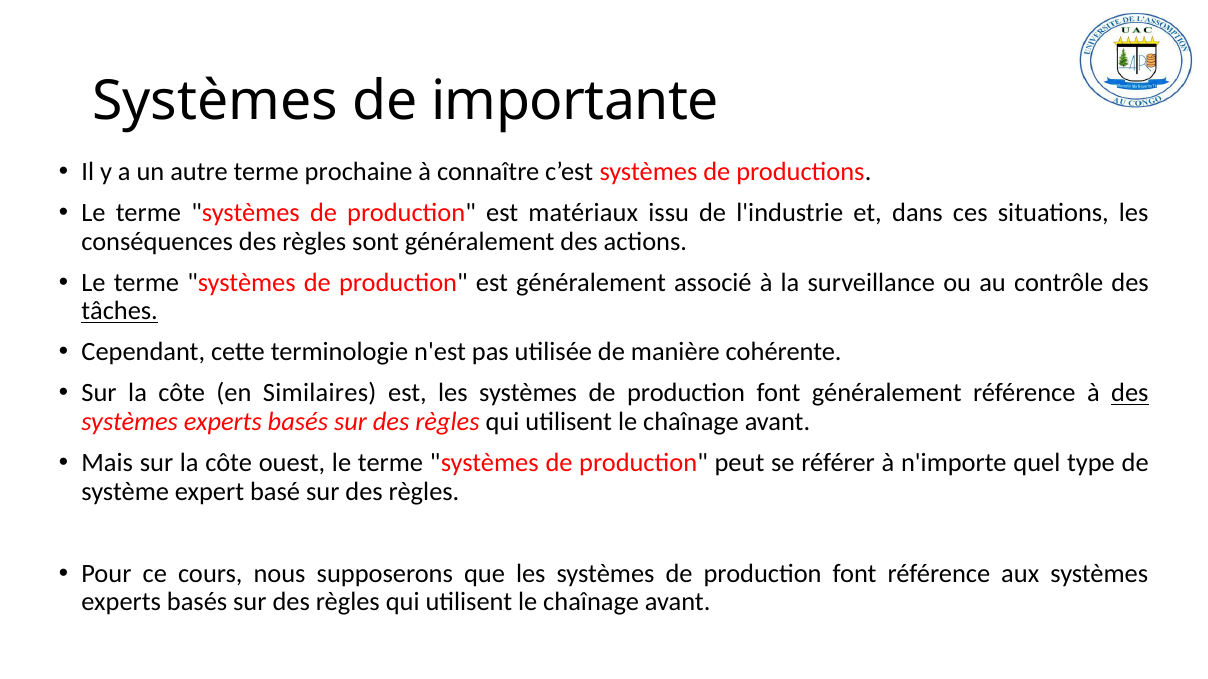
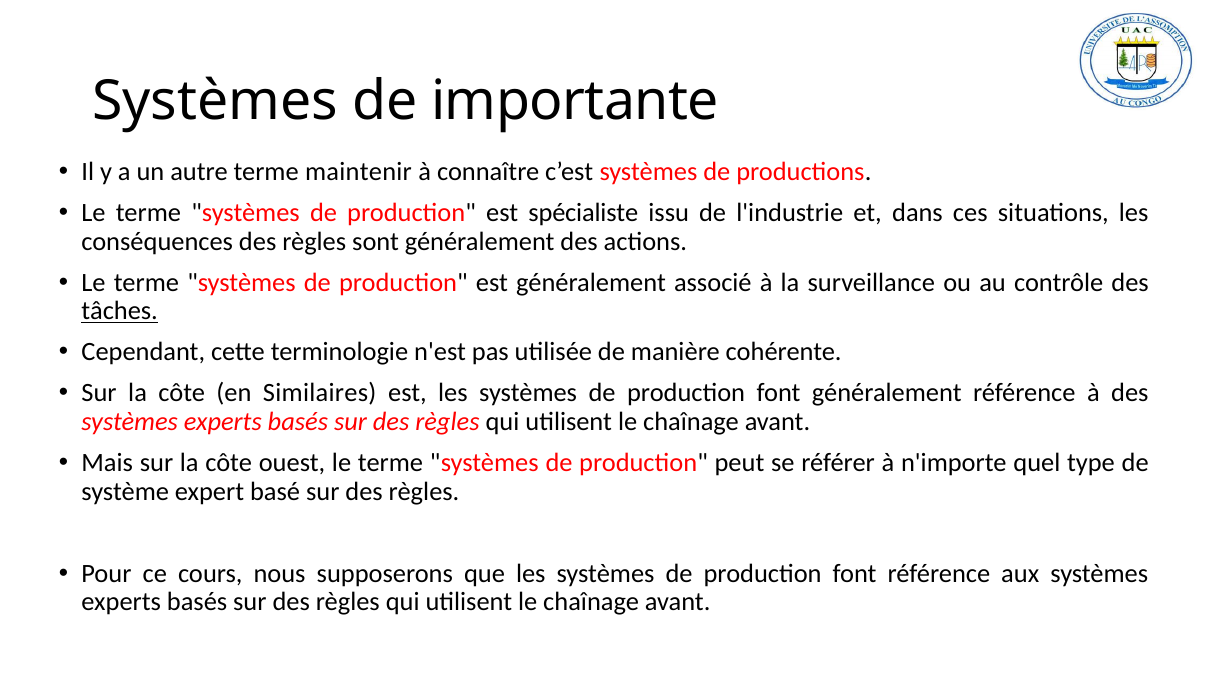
prochaine: prochaine -> maintenir
matériaux: matériaux -> spécialiste
des at (1130, 394) underline: present -> none
